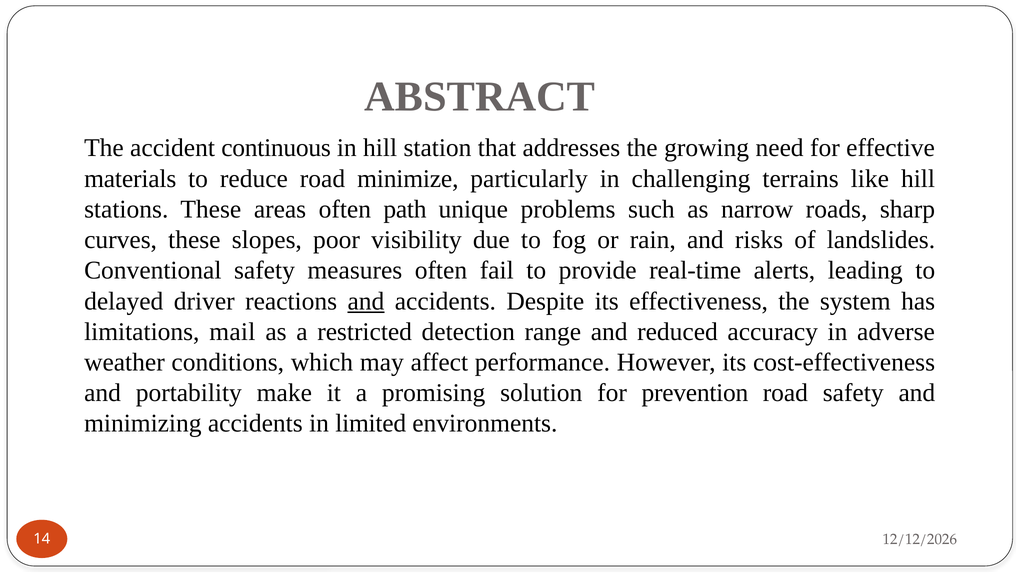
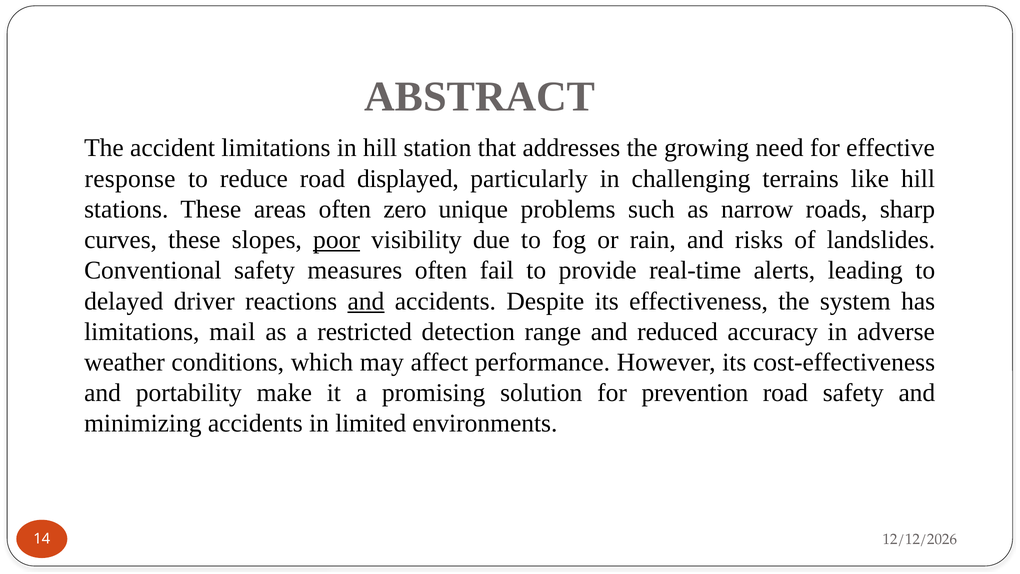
accident continuous: continuous -> limitations
materials: materials -> response
minimize: minimize -> displayed
path: path -> zero
poor underline: none -> present
